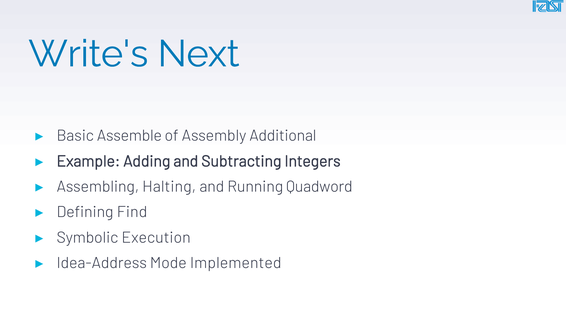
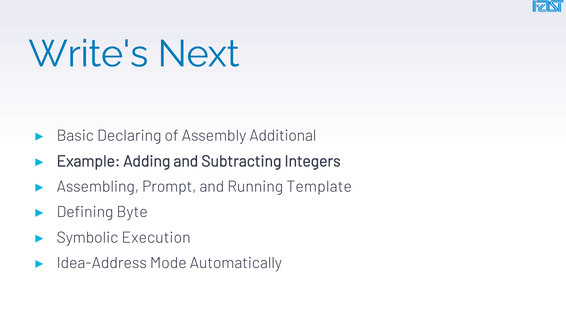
Assemble: Assemble -> Declaring
Halting: Halting -> Prompt
Quadword: Quadword -> Template
Find: Find -> Byte
Implemented: Implemented -> Automatically
